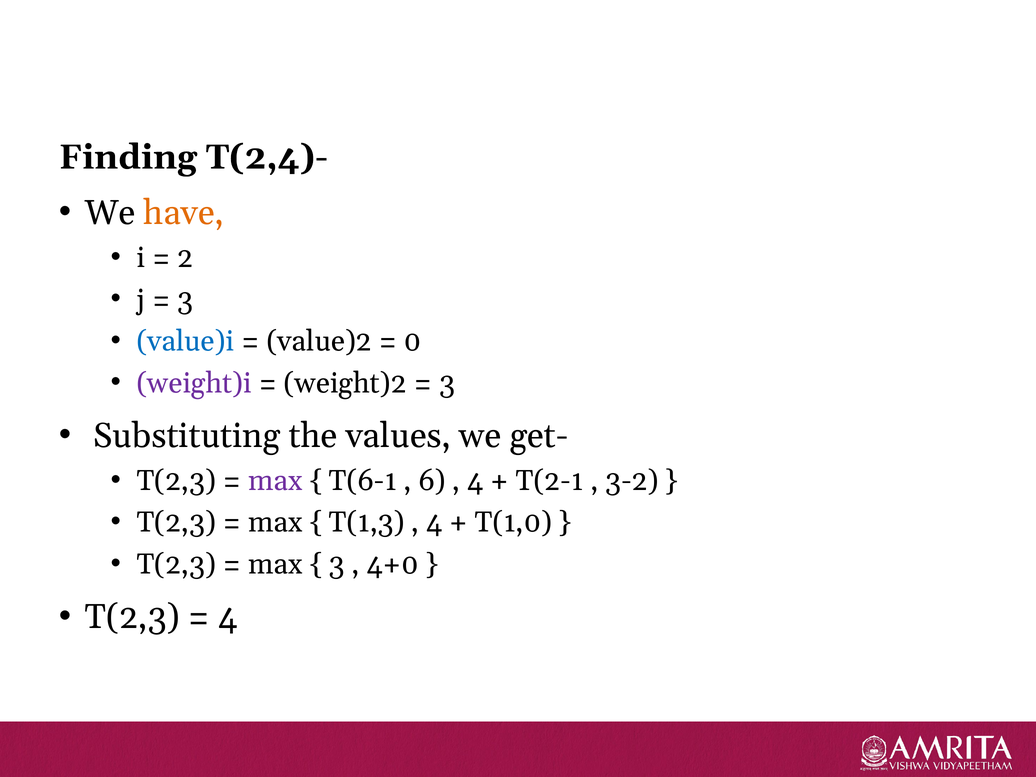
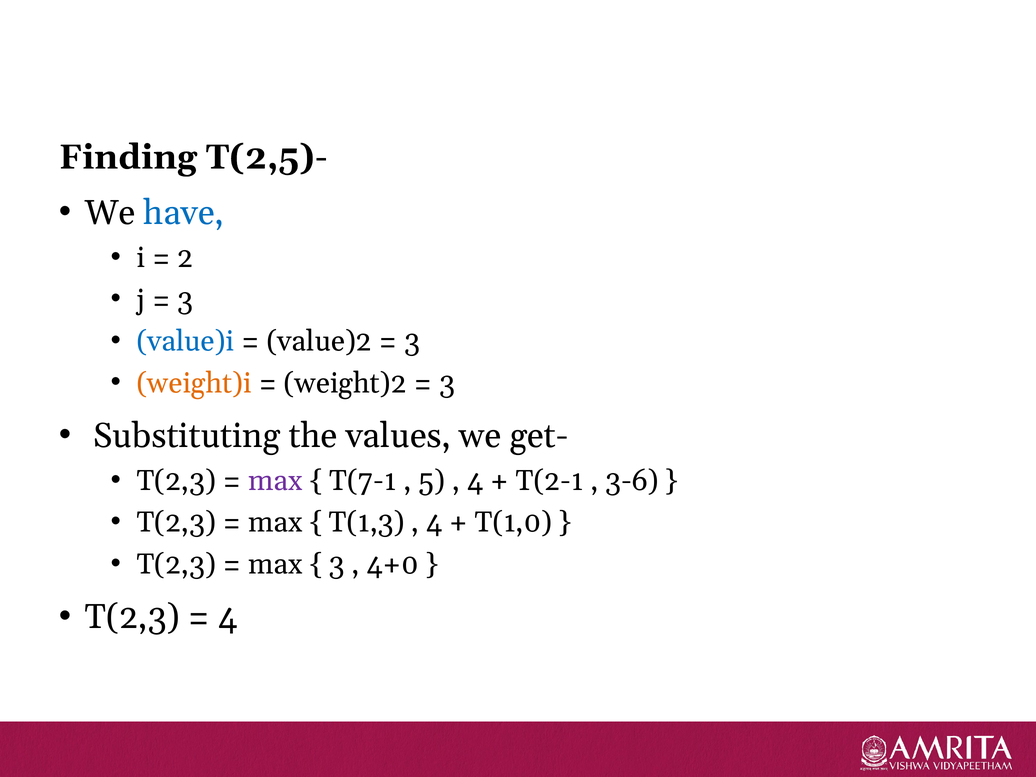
T(2,4)-: T(2,4)- -> T(2,5)-
have colour: orange -> blue
0 at (413, 341): 0 -> 3
weight)i colour: purple -> orange
T(6-1: T(6-1 -> T(7-1
6: 6 -> 5
3-2: 3-2 -> 3-6
